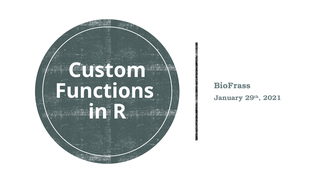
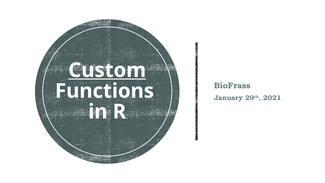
Custom underline: none -> present
